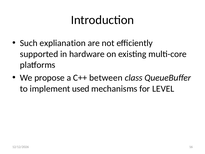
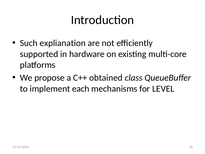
between: between -> obtained
used: used -> each
